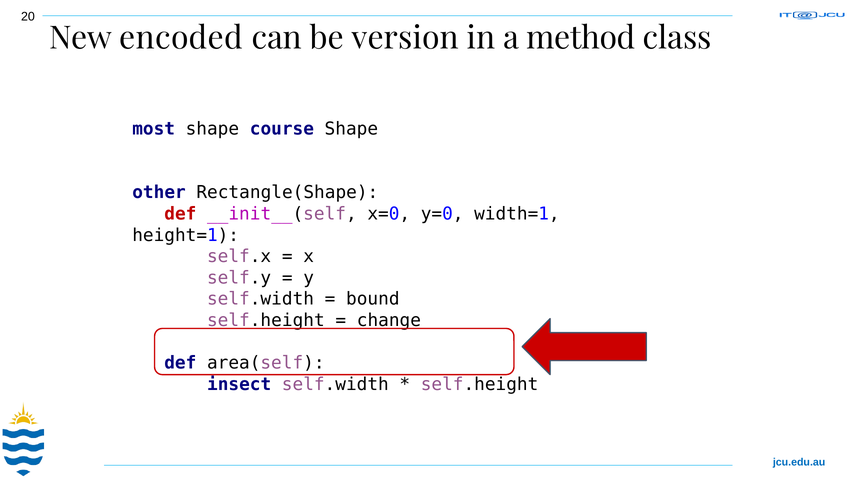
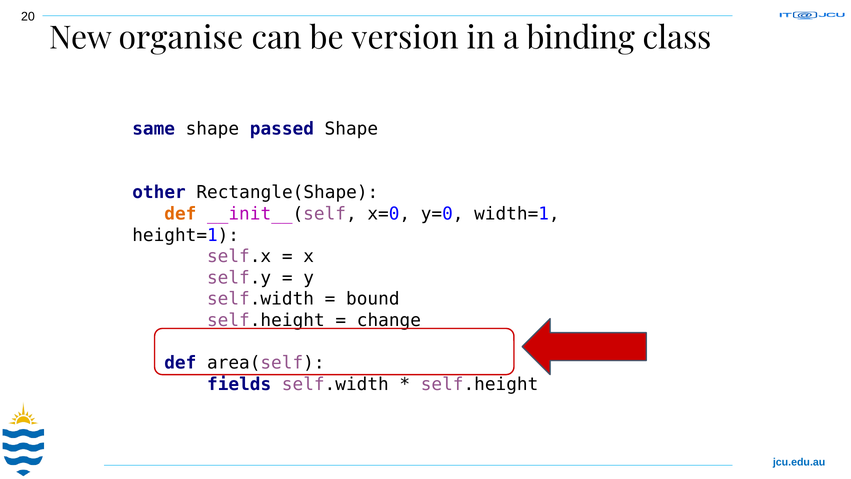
encoded: encoded -> organise
method: method -> binding
most: most -> same
course: course -> passed
def at (180, 214) colour: red -> orange
insect: insect -> fields
